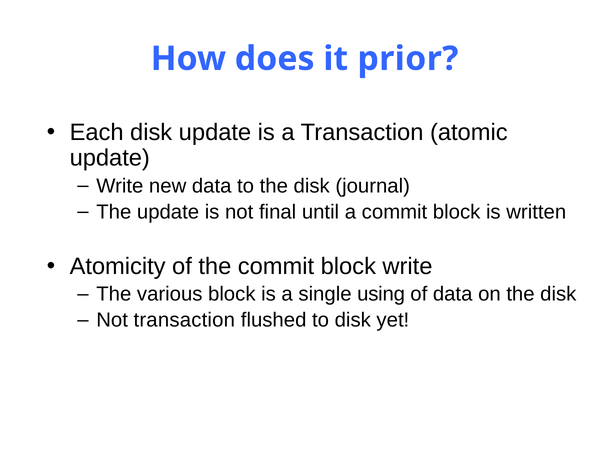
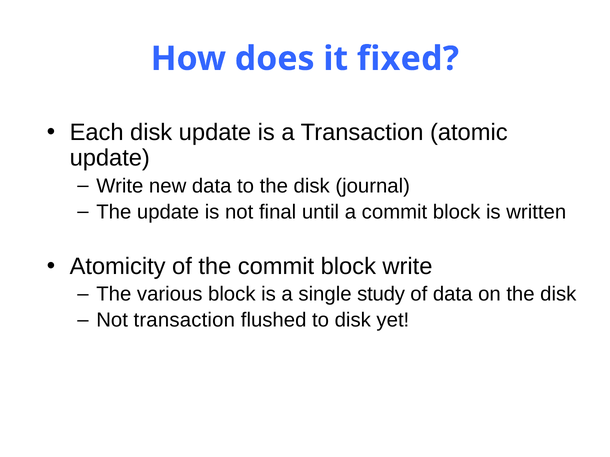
prior: prior -> fixed
using: using -> study
